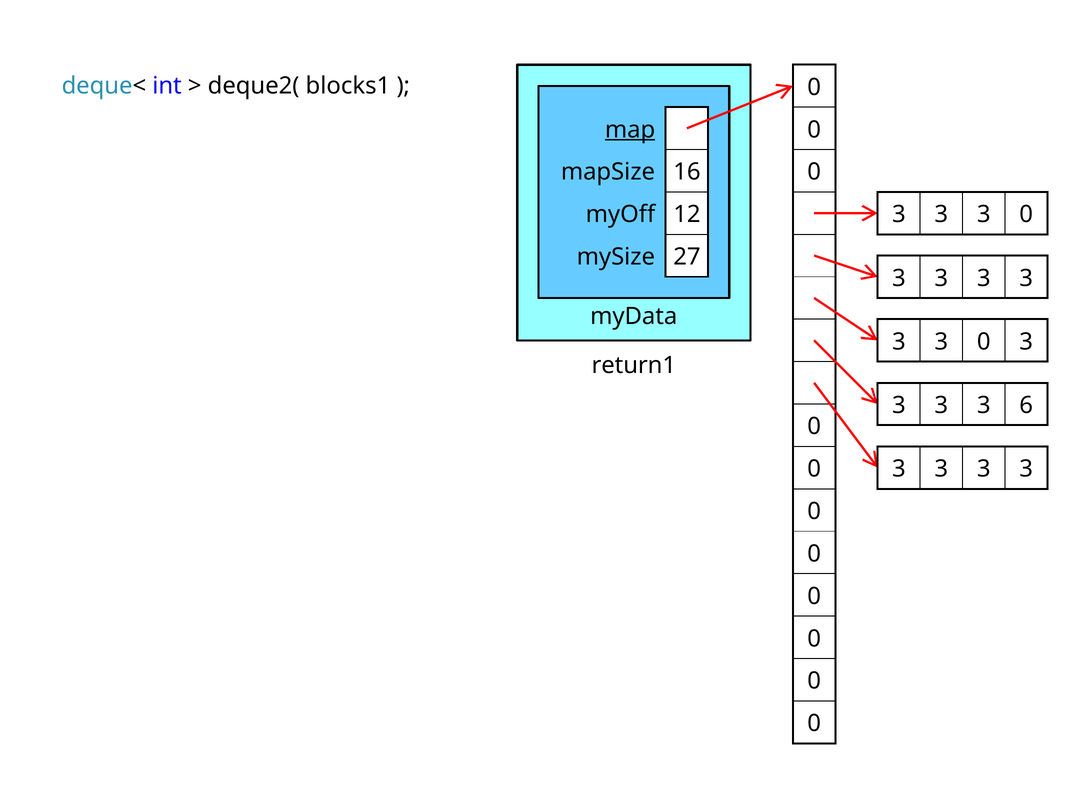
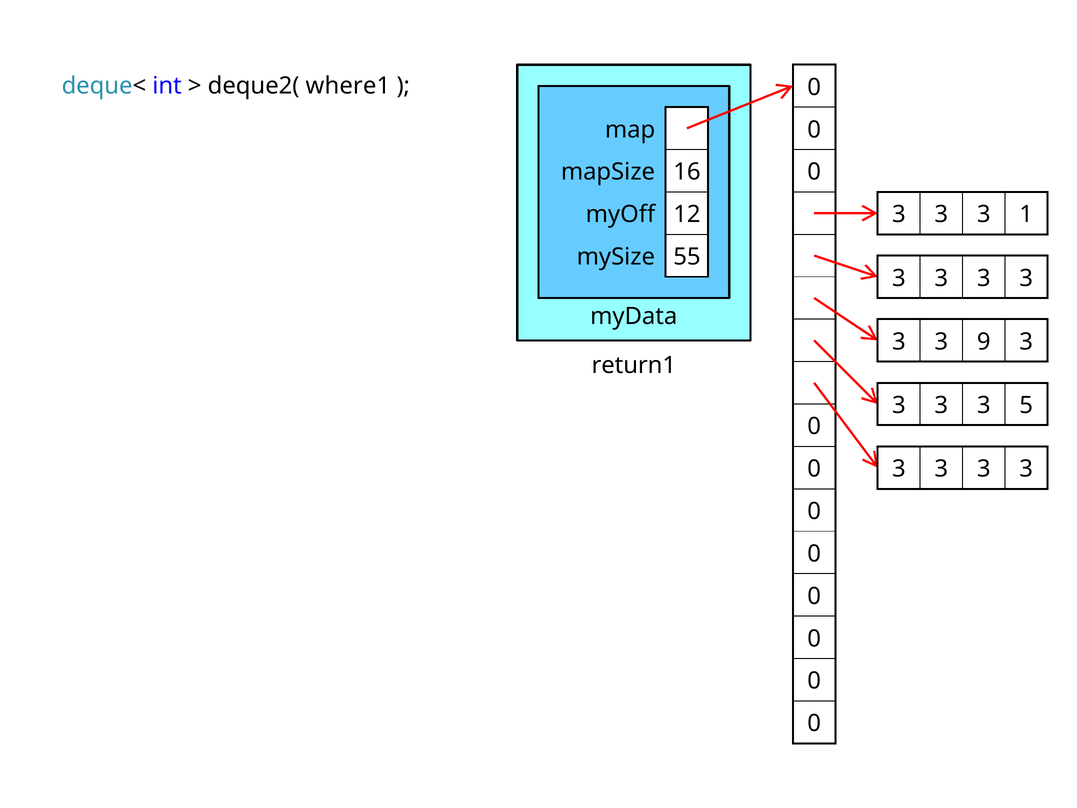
blocks1: blocks1 -> where1
map underline: present -> none
0 at (1026, 214): 0 -> 1
27: 27 -> 55
0 at (984, 342): 0 -> 9
6: 6 -> 5
